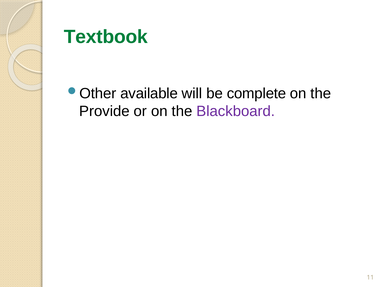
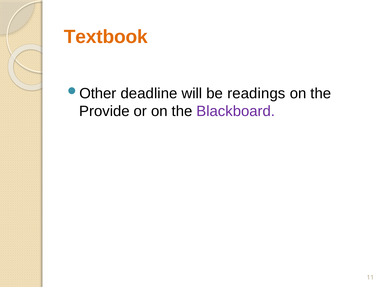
Textbook colour: green -> orange
available: available -> deadline
complete: complete -> readings
